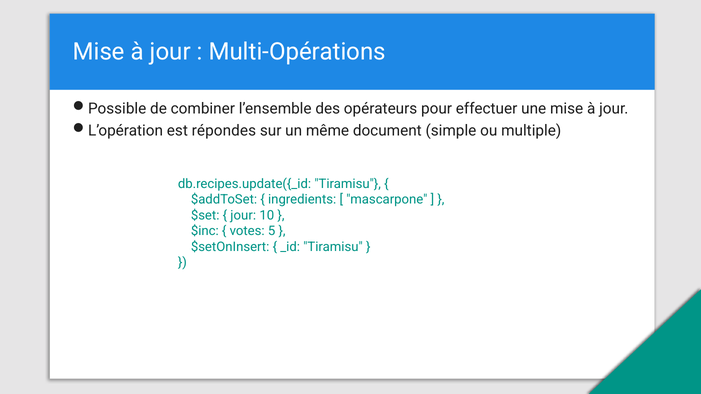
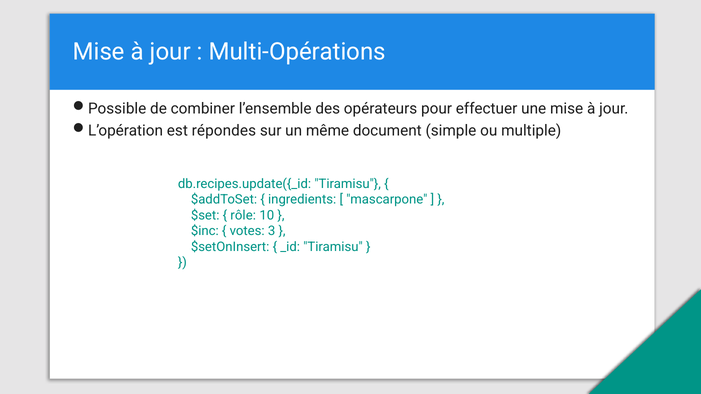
jour at (243, 215): jour -> rôle
5: 5 -> 3
